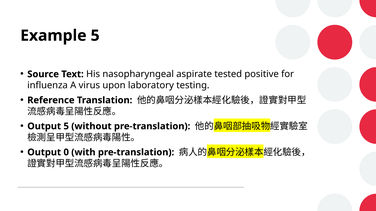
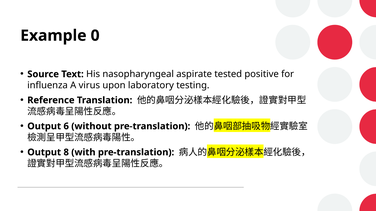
Example 5: 5 -> 0
Output 5: 5 -> 6
0: 0 -> 8
